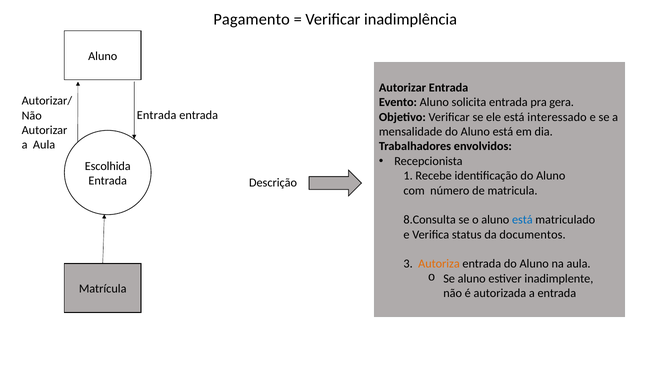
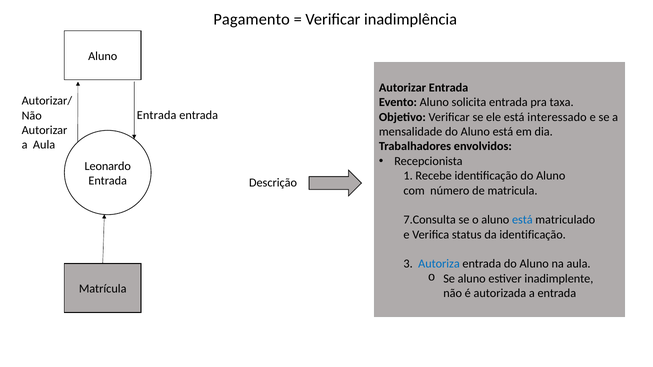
gera: gera -> taxa
Escolhida: Escolhida -> Leonardo
8.Consulta: 8.Consulta -> 7.Consulta
da documentos: documentos -> identificação
Autoriza colour: orange -> blue
